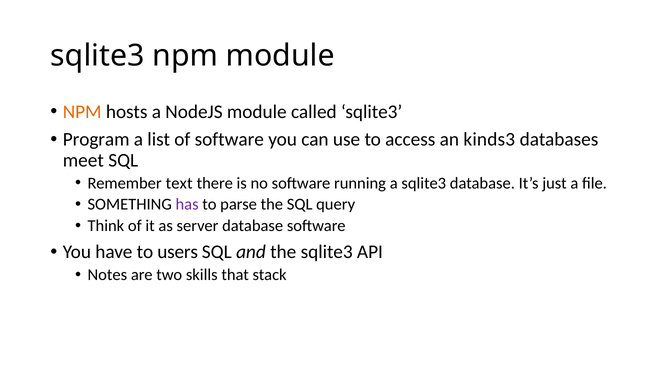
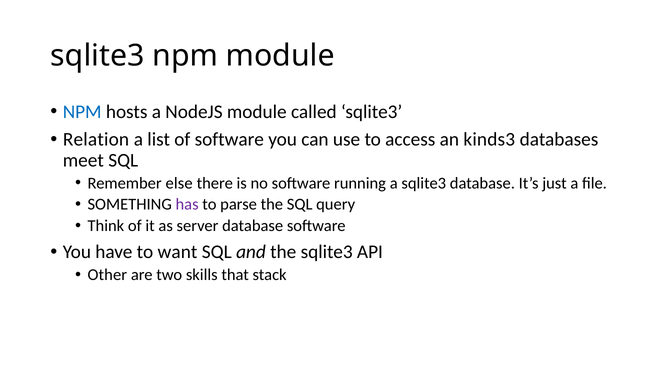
NPM at (82, 112) colour: orange -> blue
Program: Program -> Relation
text: text -> else
users: users -> want
Notes: Notes -> Other
